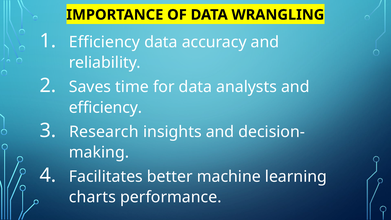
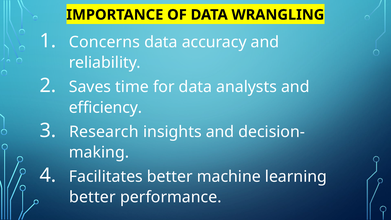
Efficiency at (104, 42): Efficiency -> Concerns
charts at (92, 197): charts -> better
